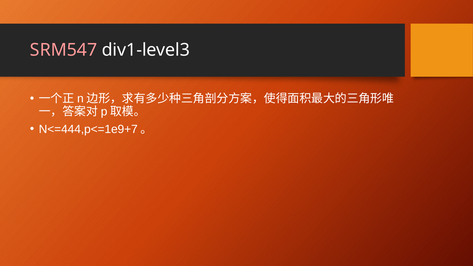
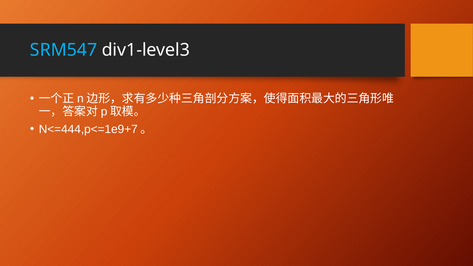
SRM547 colour: pink -> light blue
